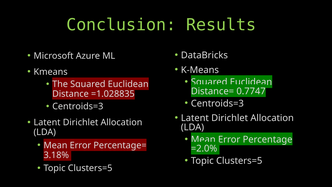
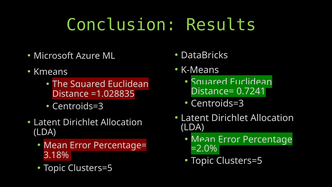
0.7747: 0.7747 -> 0.7241
